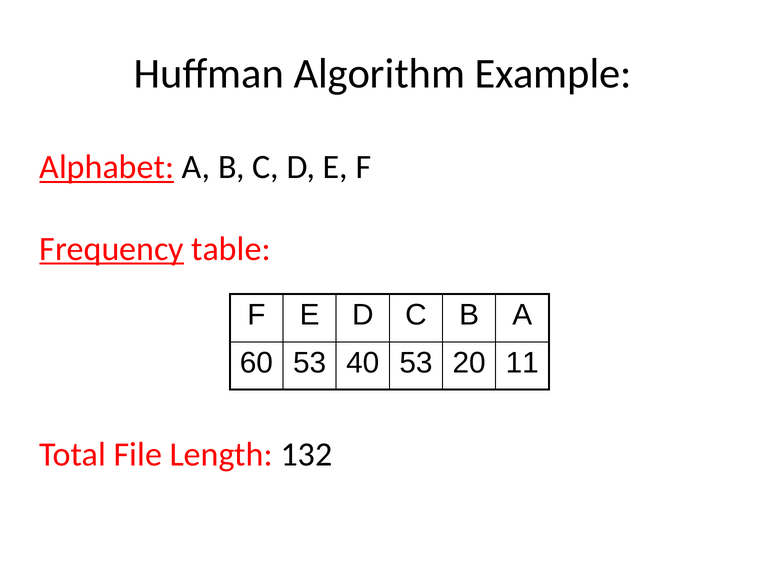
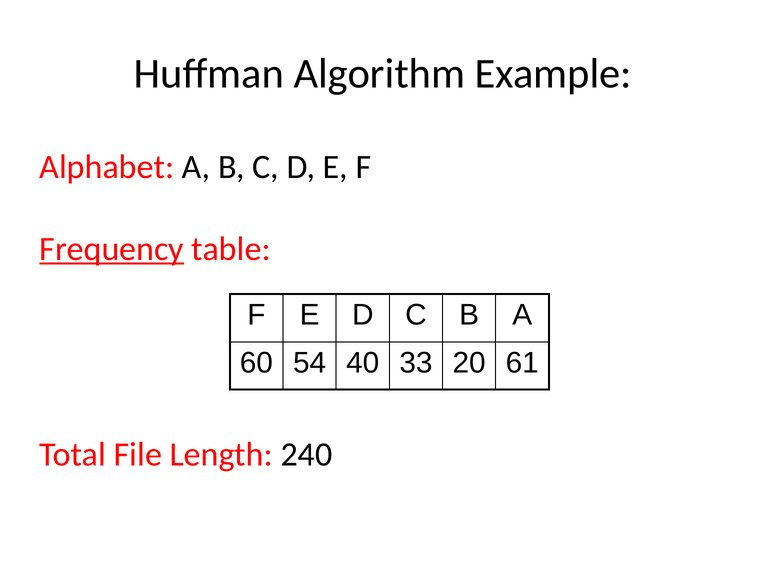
Alphabet underline: present -> none
60 53: 53 -> 54
40 53: 53 -> 33
11: 11 -> 61
132: 132 -> 240
